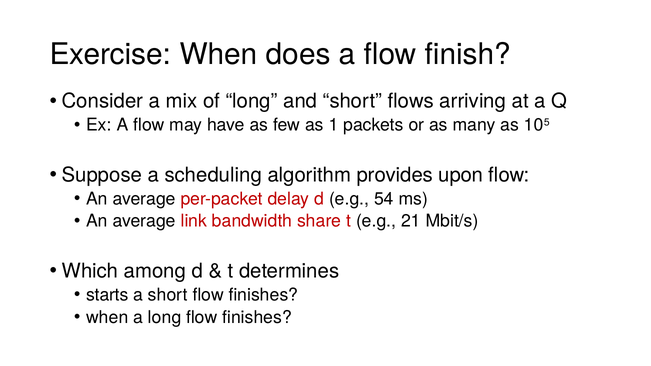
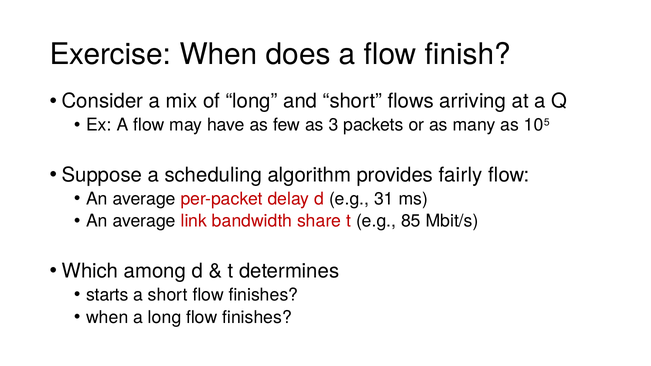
1: 1 -> 3
upon: upon -> fairly
54: 54 -> 31
21: 21 -> 85
